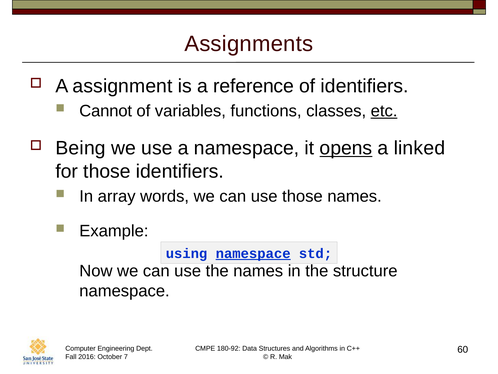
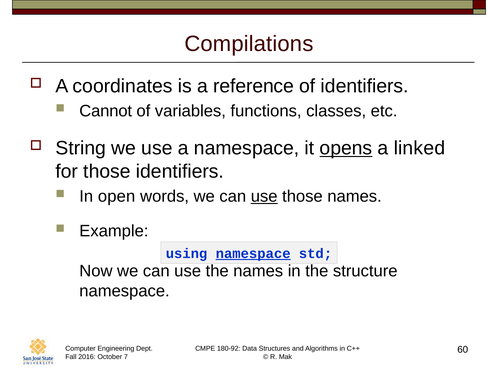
Assignments: Assignments -> Compilations
assignment: assignment -> coordinates
etc underline: present -> none
Being: Being -> String
array: array -> open
use at (264, 196) underline: none -> present
